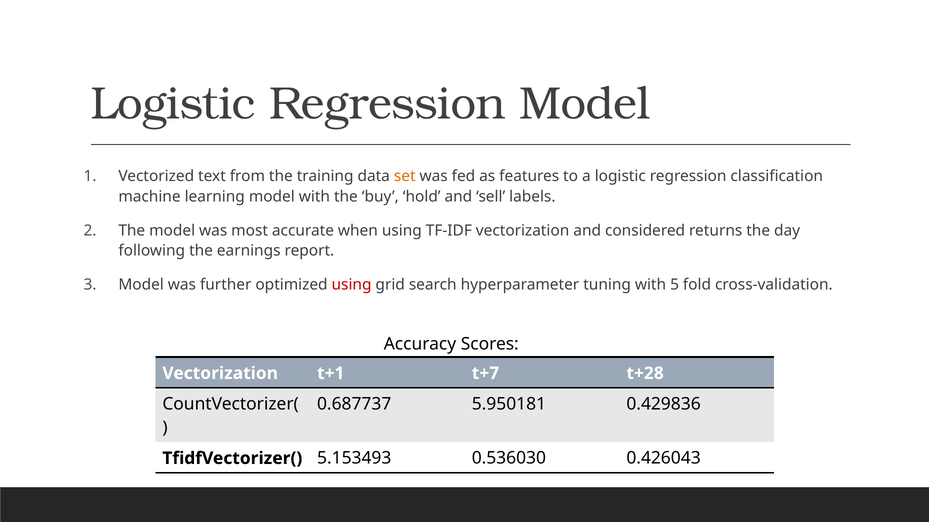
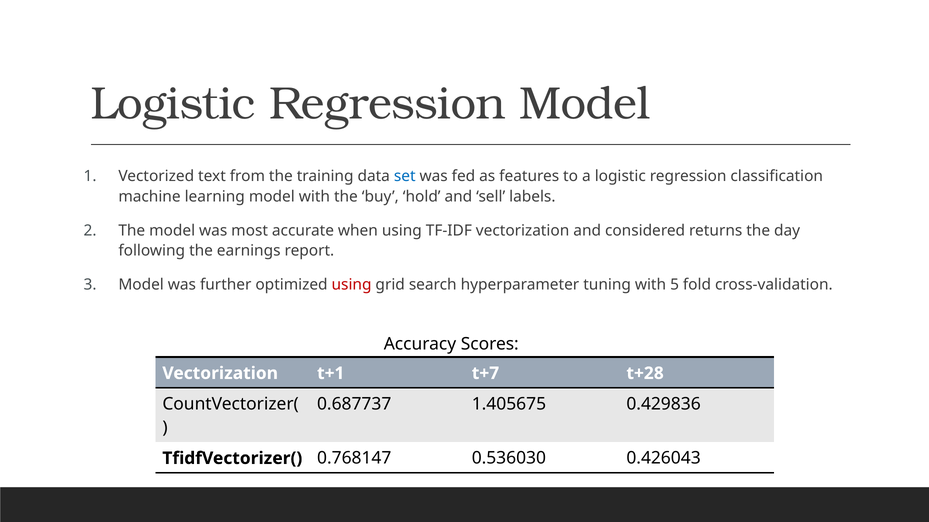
set colour: orange -> blue
5.950181: 5.950181 -> 1.405675
5.153493: 5.153493 -> 0.768147
